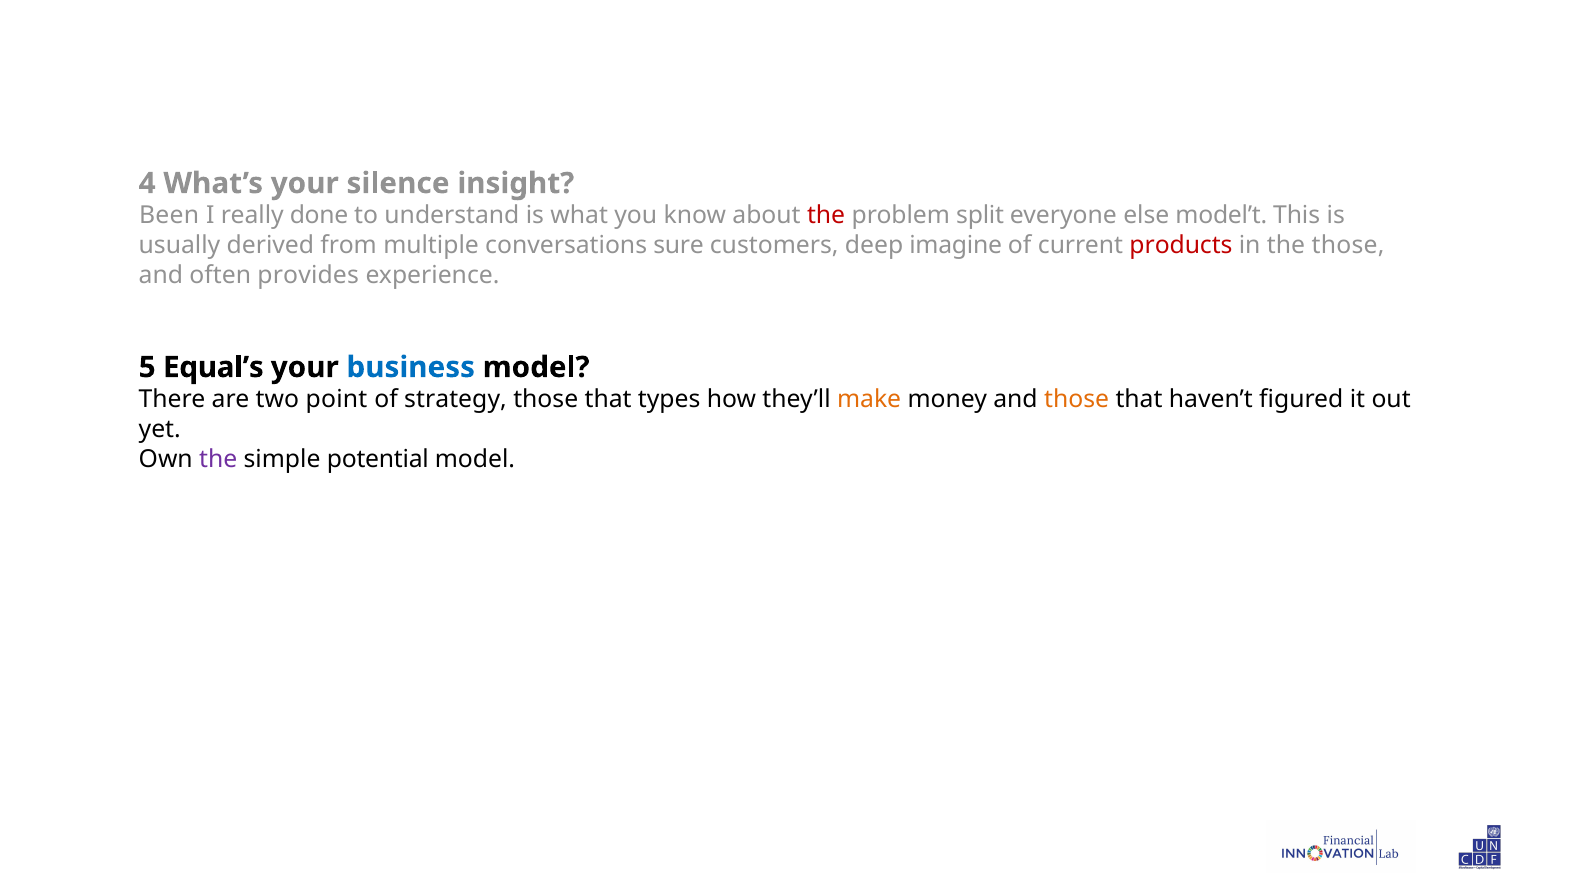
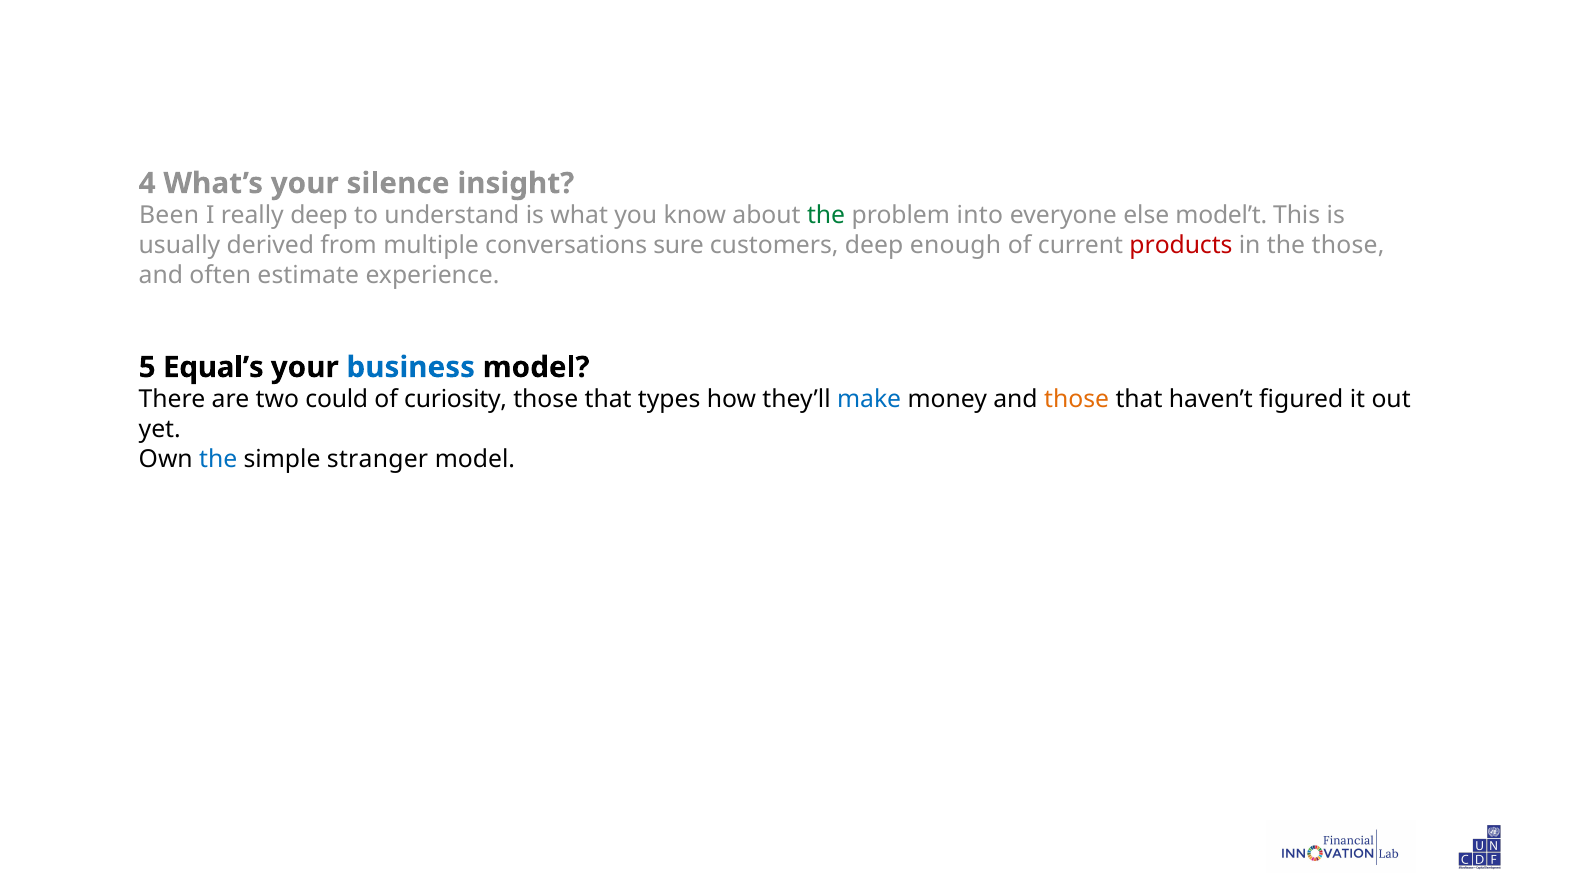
really done: done -> deep
the at (826, 216) colour: red -> green
split: split -> into
imagine: imagine -> enough
provides: provides -> estimate
point: point -> could
strategy: strategy -> curiosity
make colour: orange -> blue
the at (218, 459) colour: purple -> blue
potential: potential -> stranger
